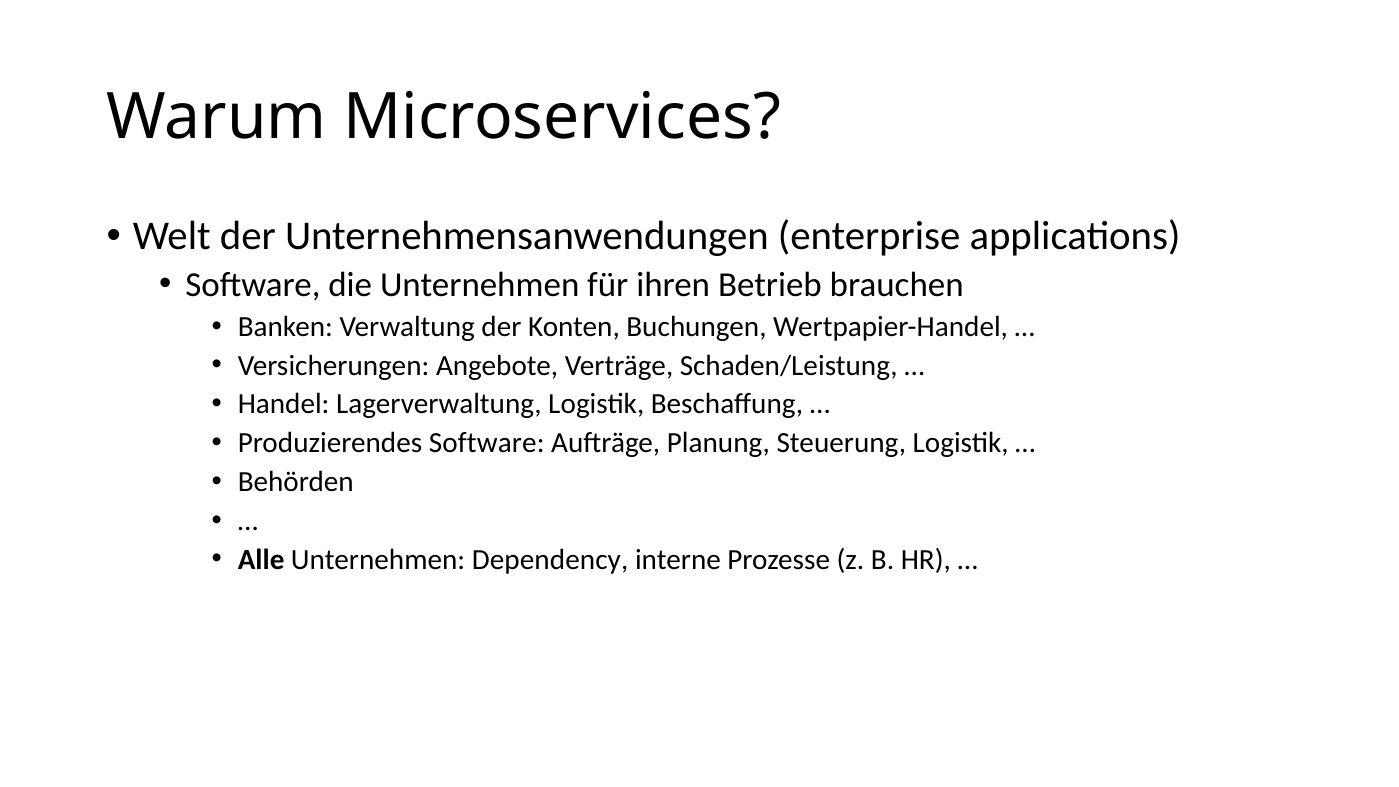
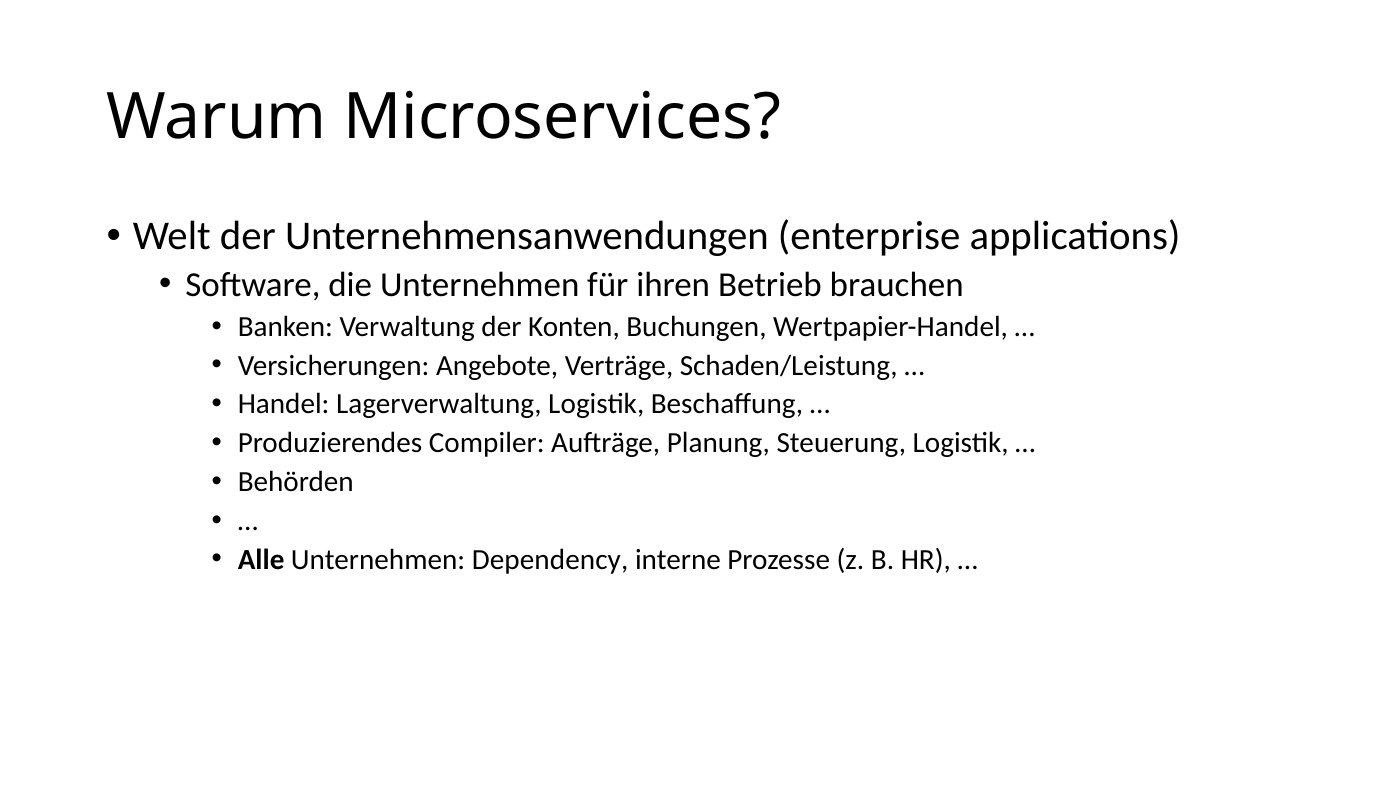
Produzierendes Software: Software -> Compiler
